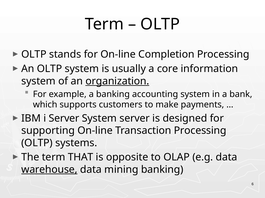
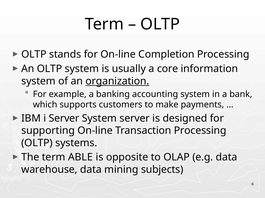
THAT: THAT -> ABLE
warehouse underline: present -> none
mining banking: banking -> subjects
